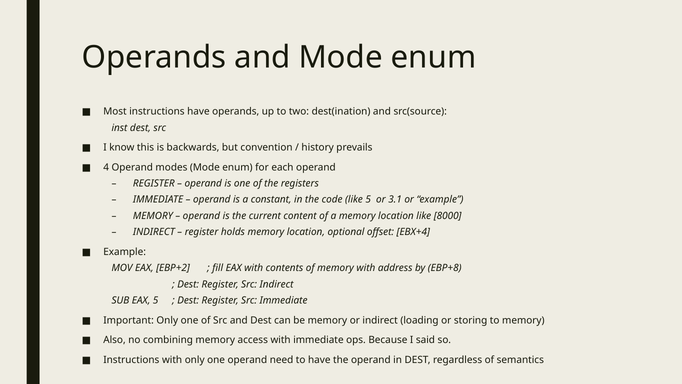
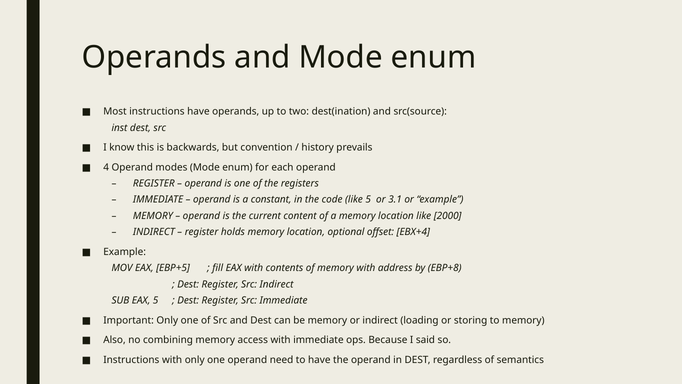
8000: 8000 -> 2000
EBP+2: EBP+2 -> EBP+5
